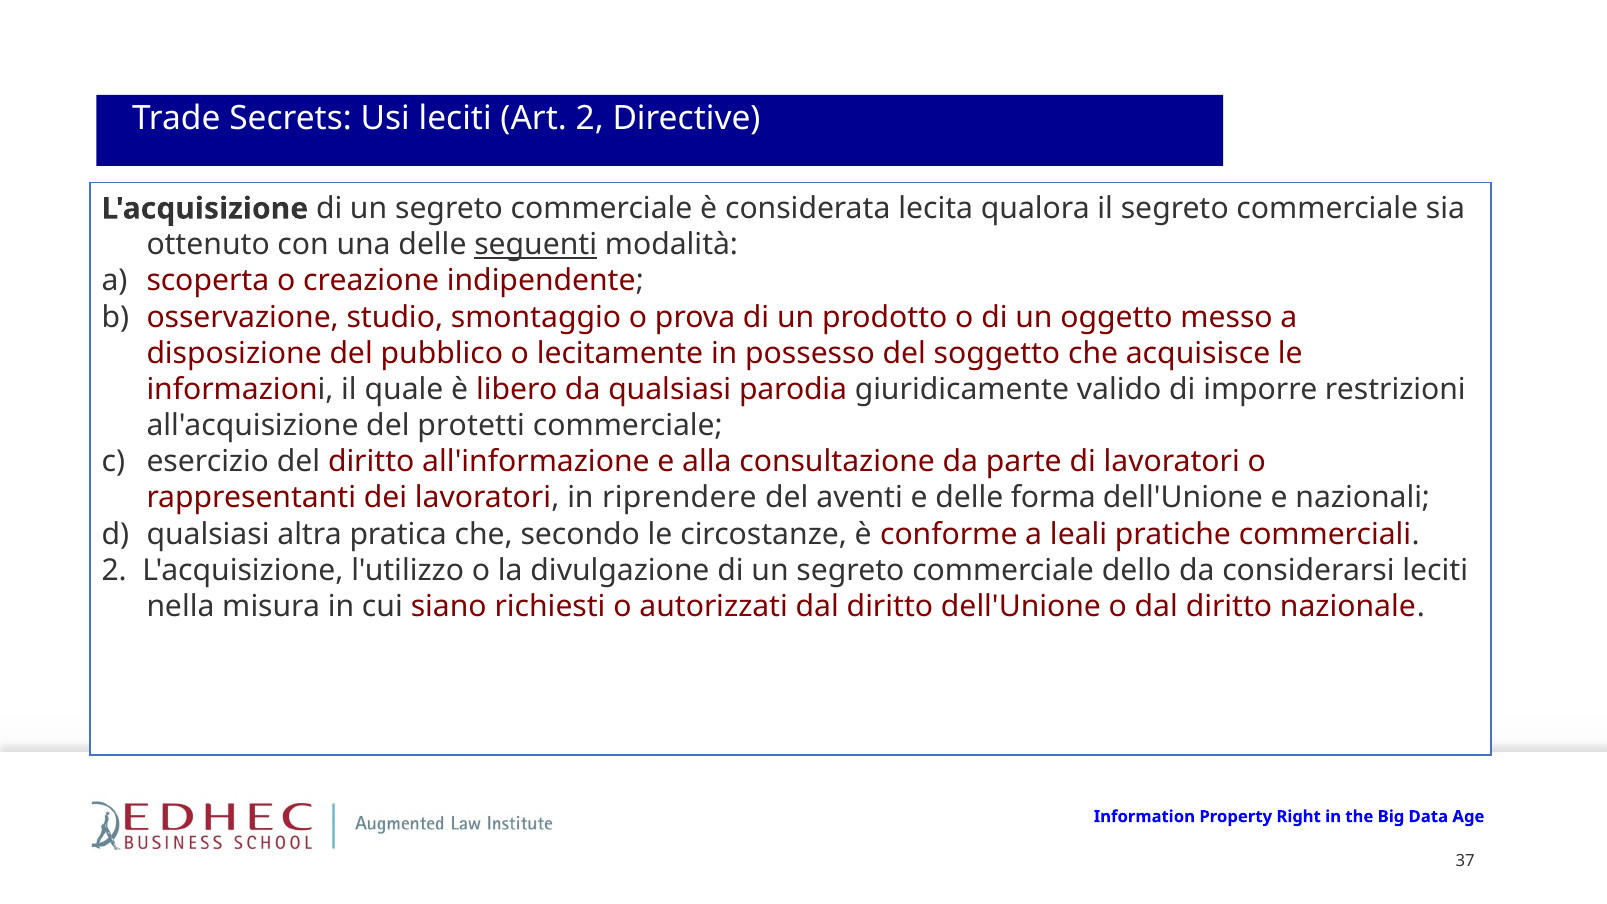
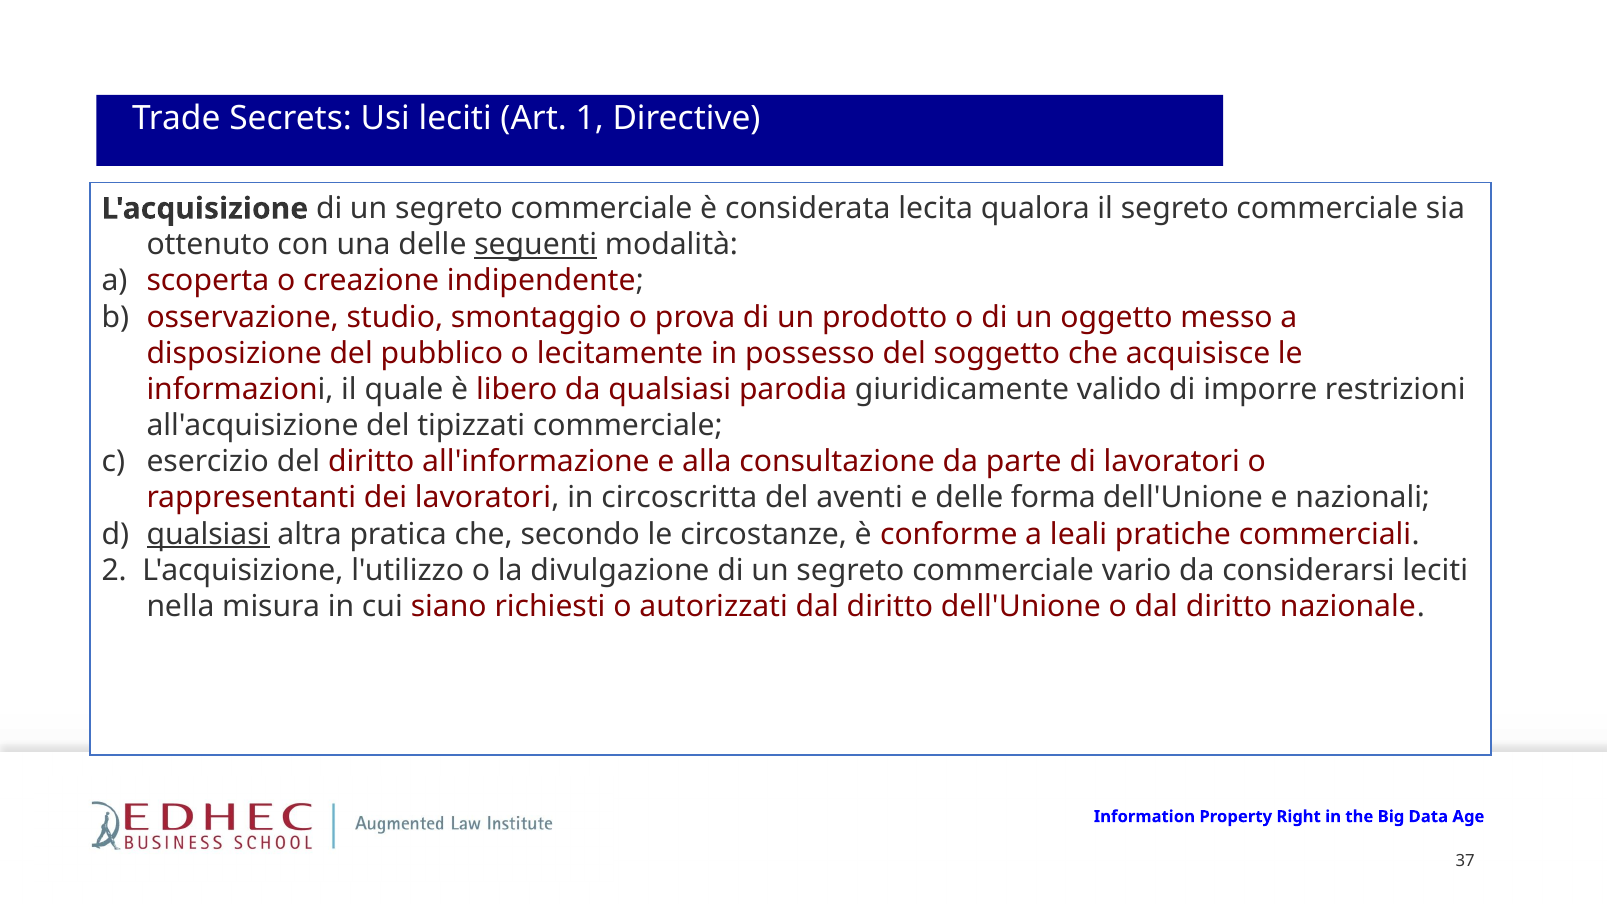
Art 2: 2 -> 1
protetti: protetti -> tipizzati
riprendere: riprendere -> circoscritta
qualsiasi at (208, 534) underline: none -> present
dello: dello -> vario
